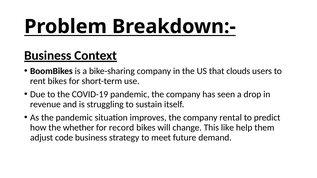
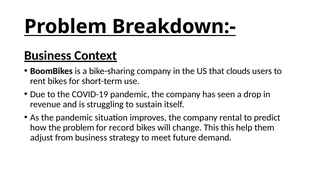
the whether: whether -> problem
This like: like -> this
code: code -> from
